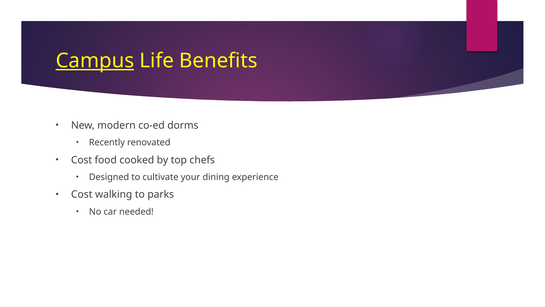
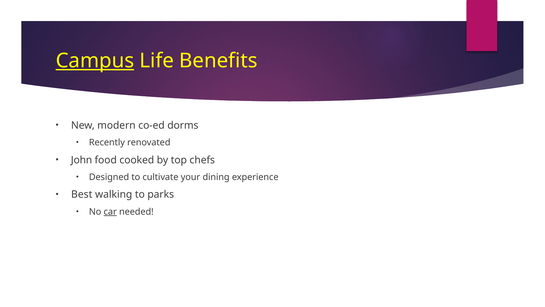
Cost at (82, 160): Cost -> John
Cost at (82, 194): Cost -> Best
car underline: none -> present
